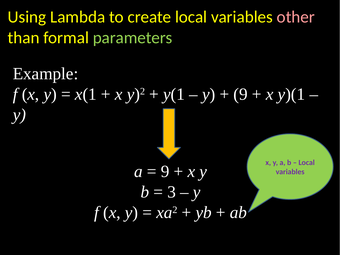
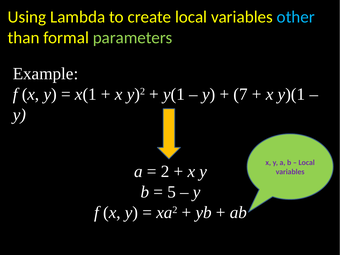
other colour: pink -> light blue
9 at (241, 94): 9 -> 7
9 at (165, 171): 9 -> 2
3: 3 -> 5
